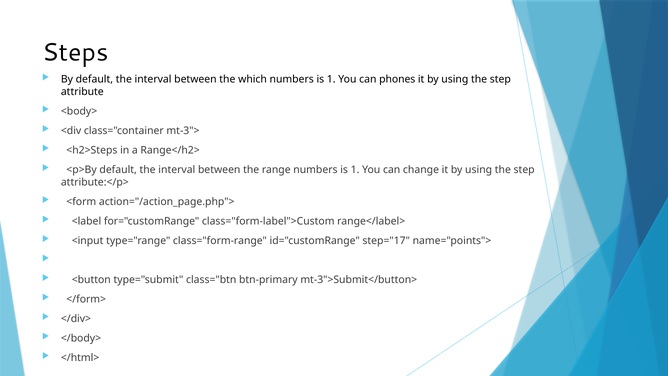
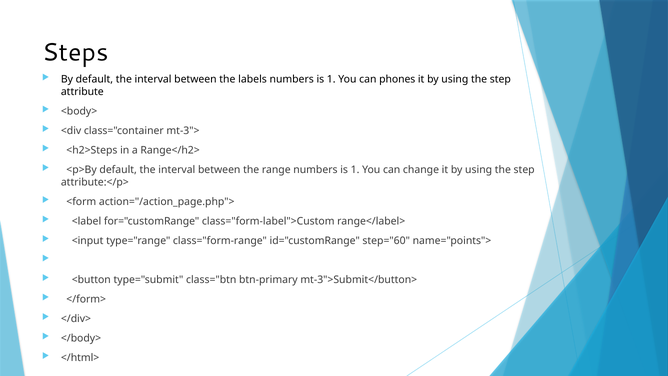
which: which -> labels
step="17: step="17 -> step="60
